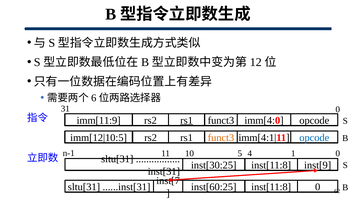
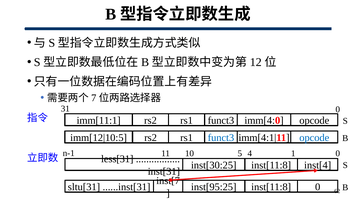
6: 6 -> 7
imm[11:9: imm[11:9 -> imm[11:1
rs1 at (187, 121) underline: present -> none
funct3 at (221, 138) colour: orange -> blue
sltu[31 at (117, 159): sltu[31 -> less[31
inst[9: inst[9 -> inst[4
inst[60:25: inst[60:25 -> inst[95:25
